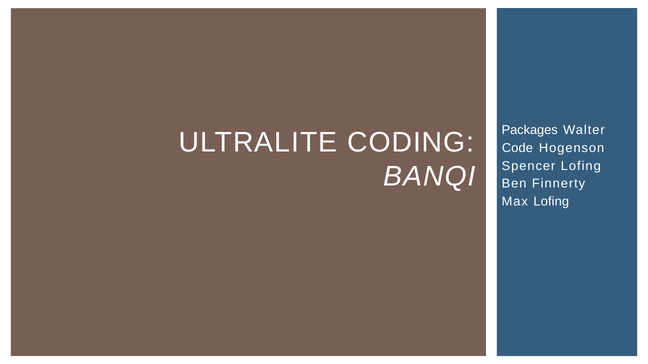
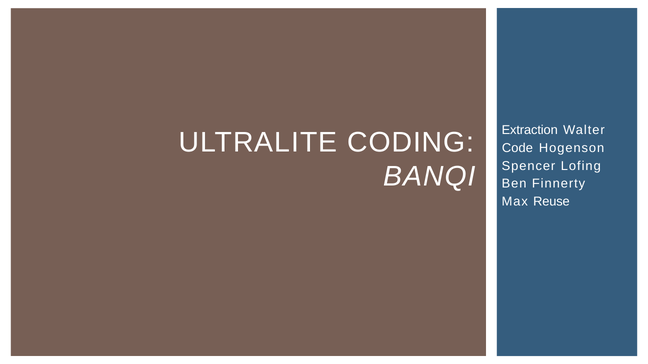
Packages: Packages -> Extraction
Max Lofing: Lofing -> Reuse
